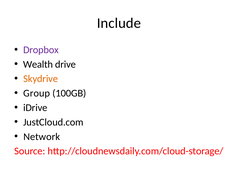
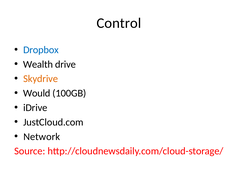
Include: Include -> Control
Dropbox colour: purple -> blue
Group: Group -> Would
